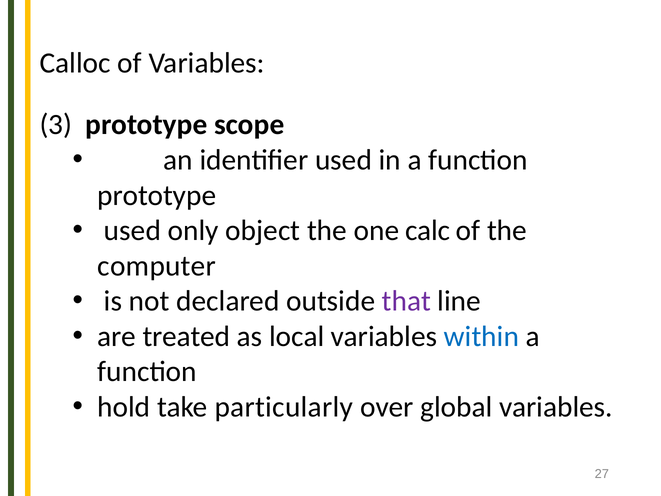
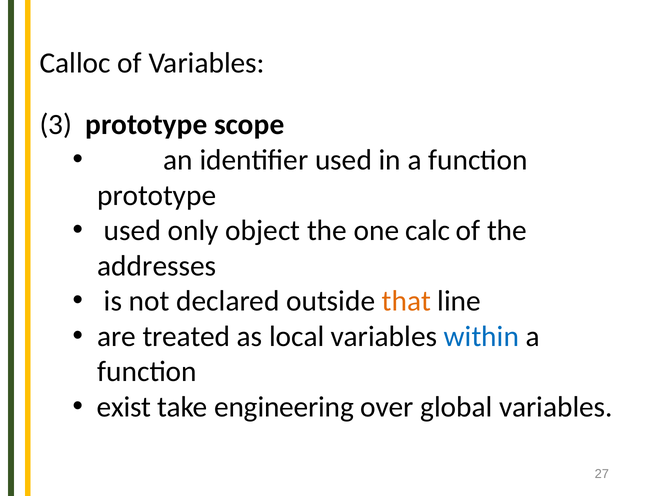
computer: computer -> addresses
that colour: purple -> orange
hold: hold -> exist
particularly: particularly -> engineering
